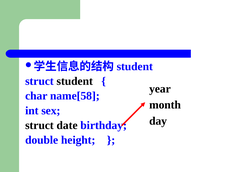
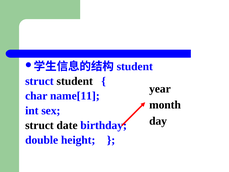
name[58: name[58 -> name[11
